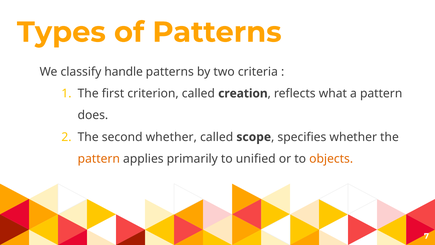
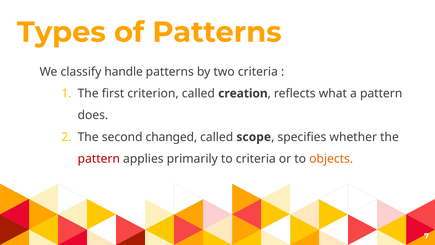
second whether: whether -> changed
pattern at (99, 159) colour: orange -> red
to unified: unified -> criteria
